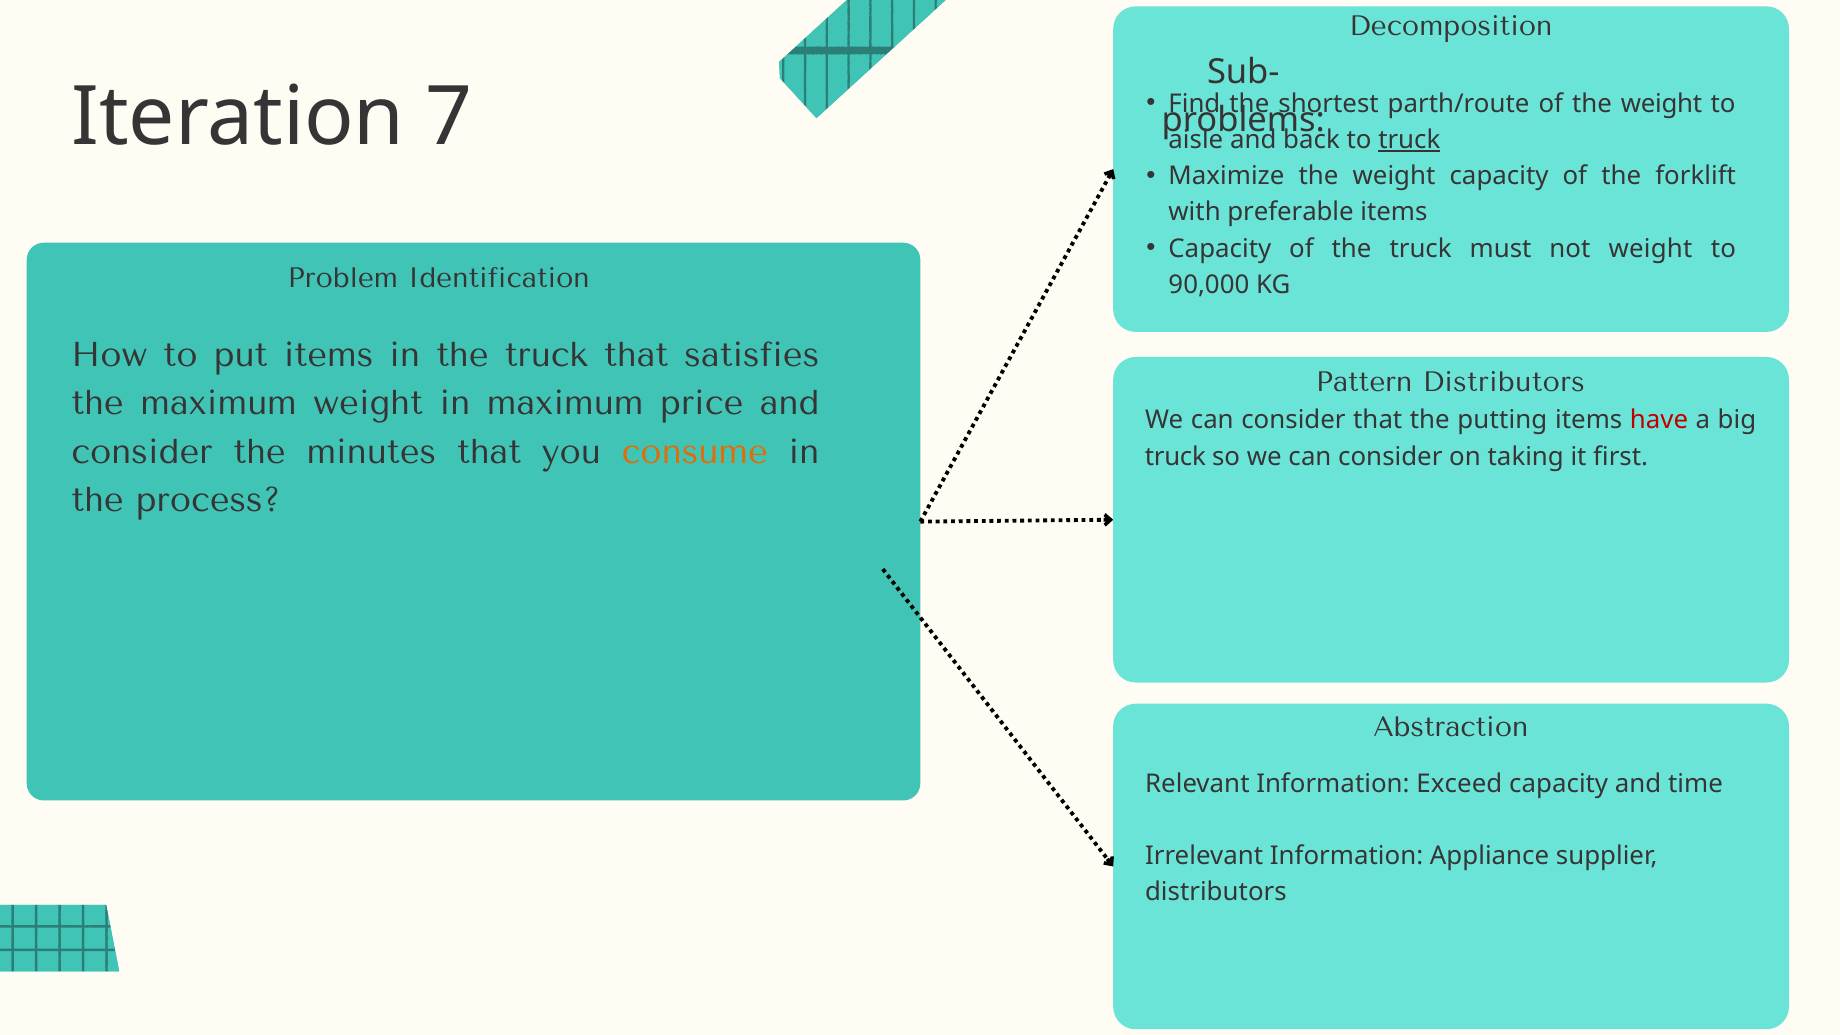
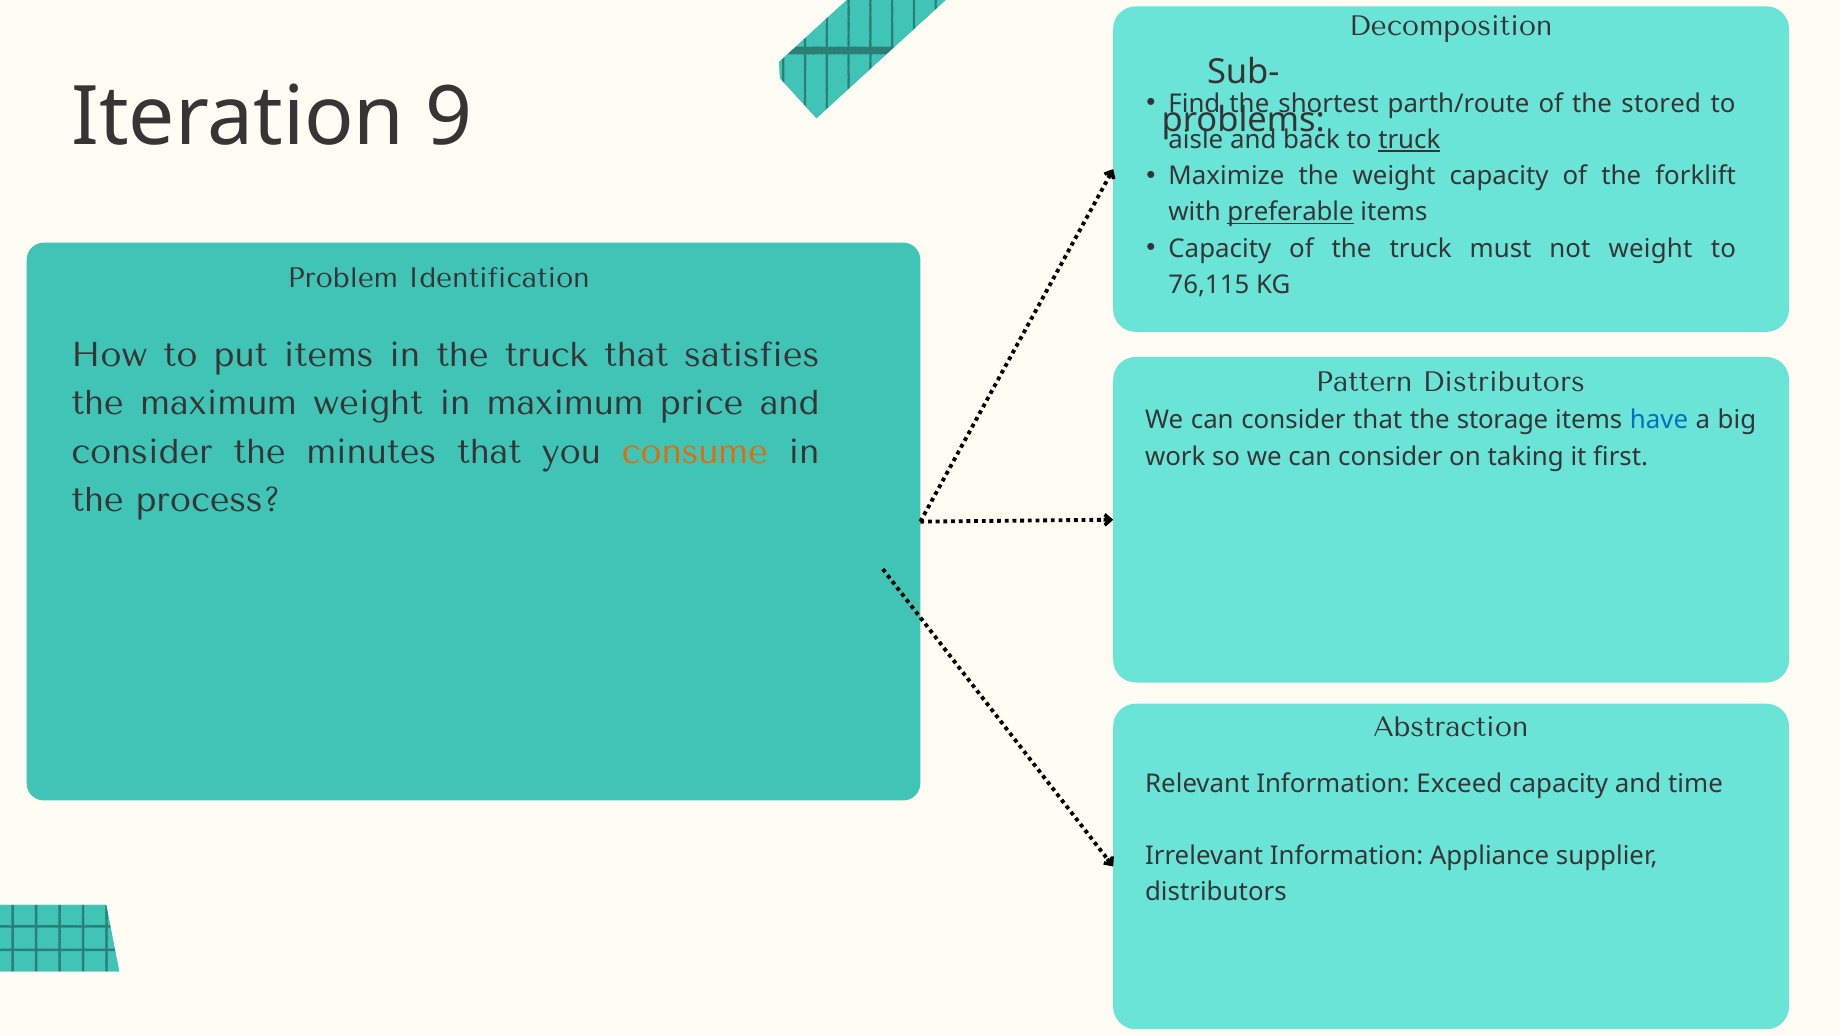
of the weight: weight -> stored
7: 7 -> 9
preferable underline: none -> present
90,000: 90,000 -> 76,115
putting: putting -> storage
have colour: red -> blue
truck at (1175, 457): truck -> work
